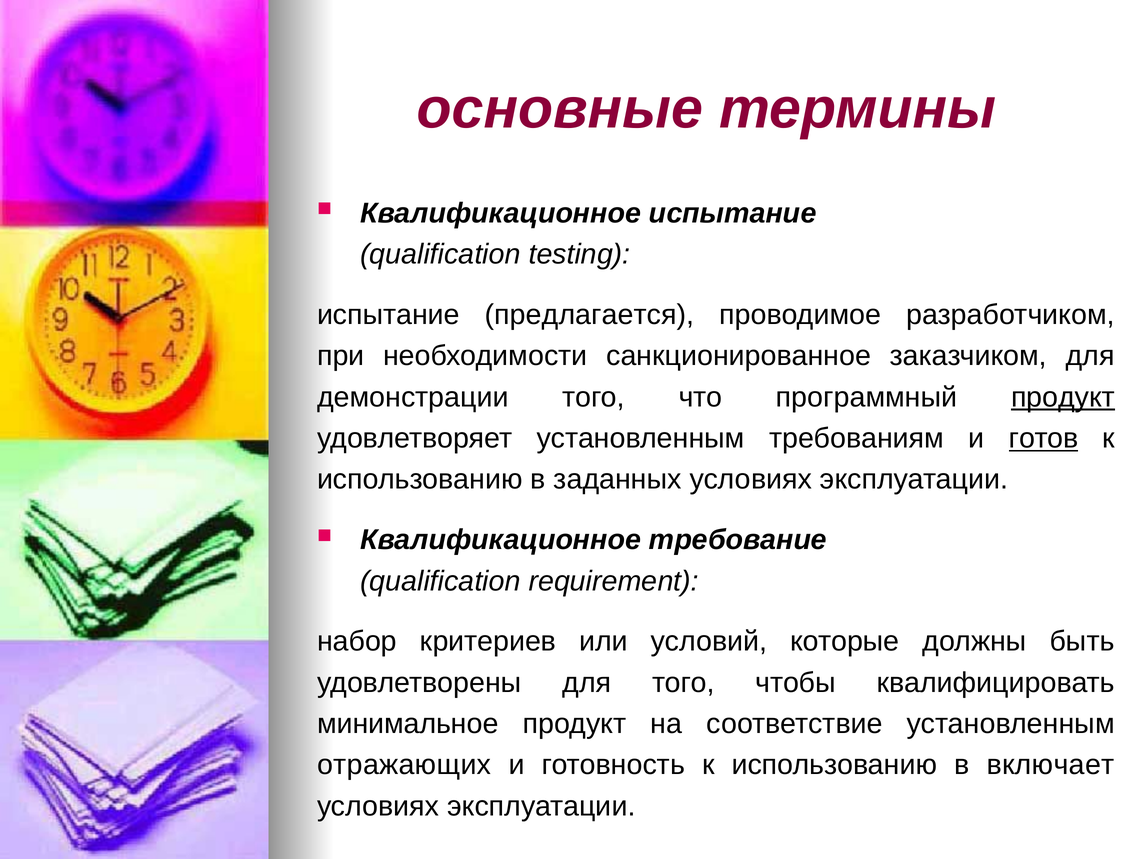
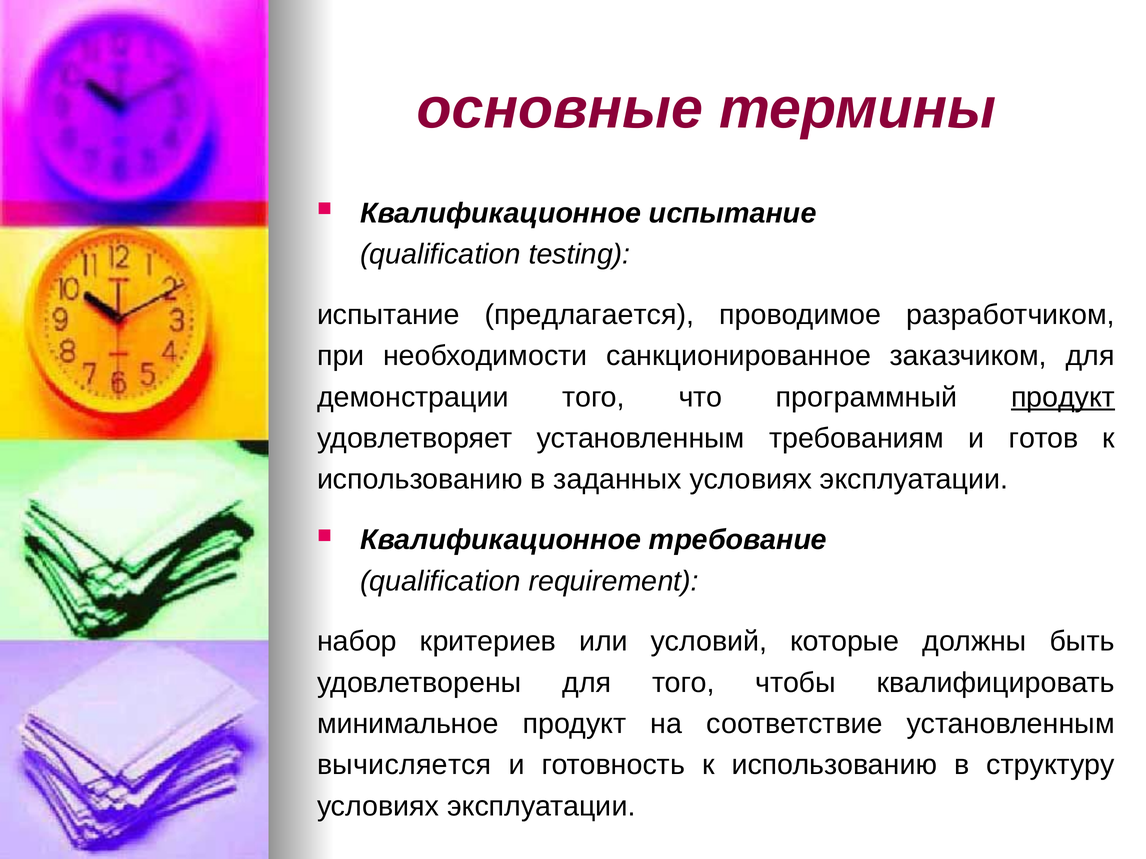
готов underline: present -> none
отражающих: отражающих -> вычисляется
включает: включает -> структуру
